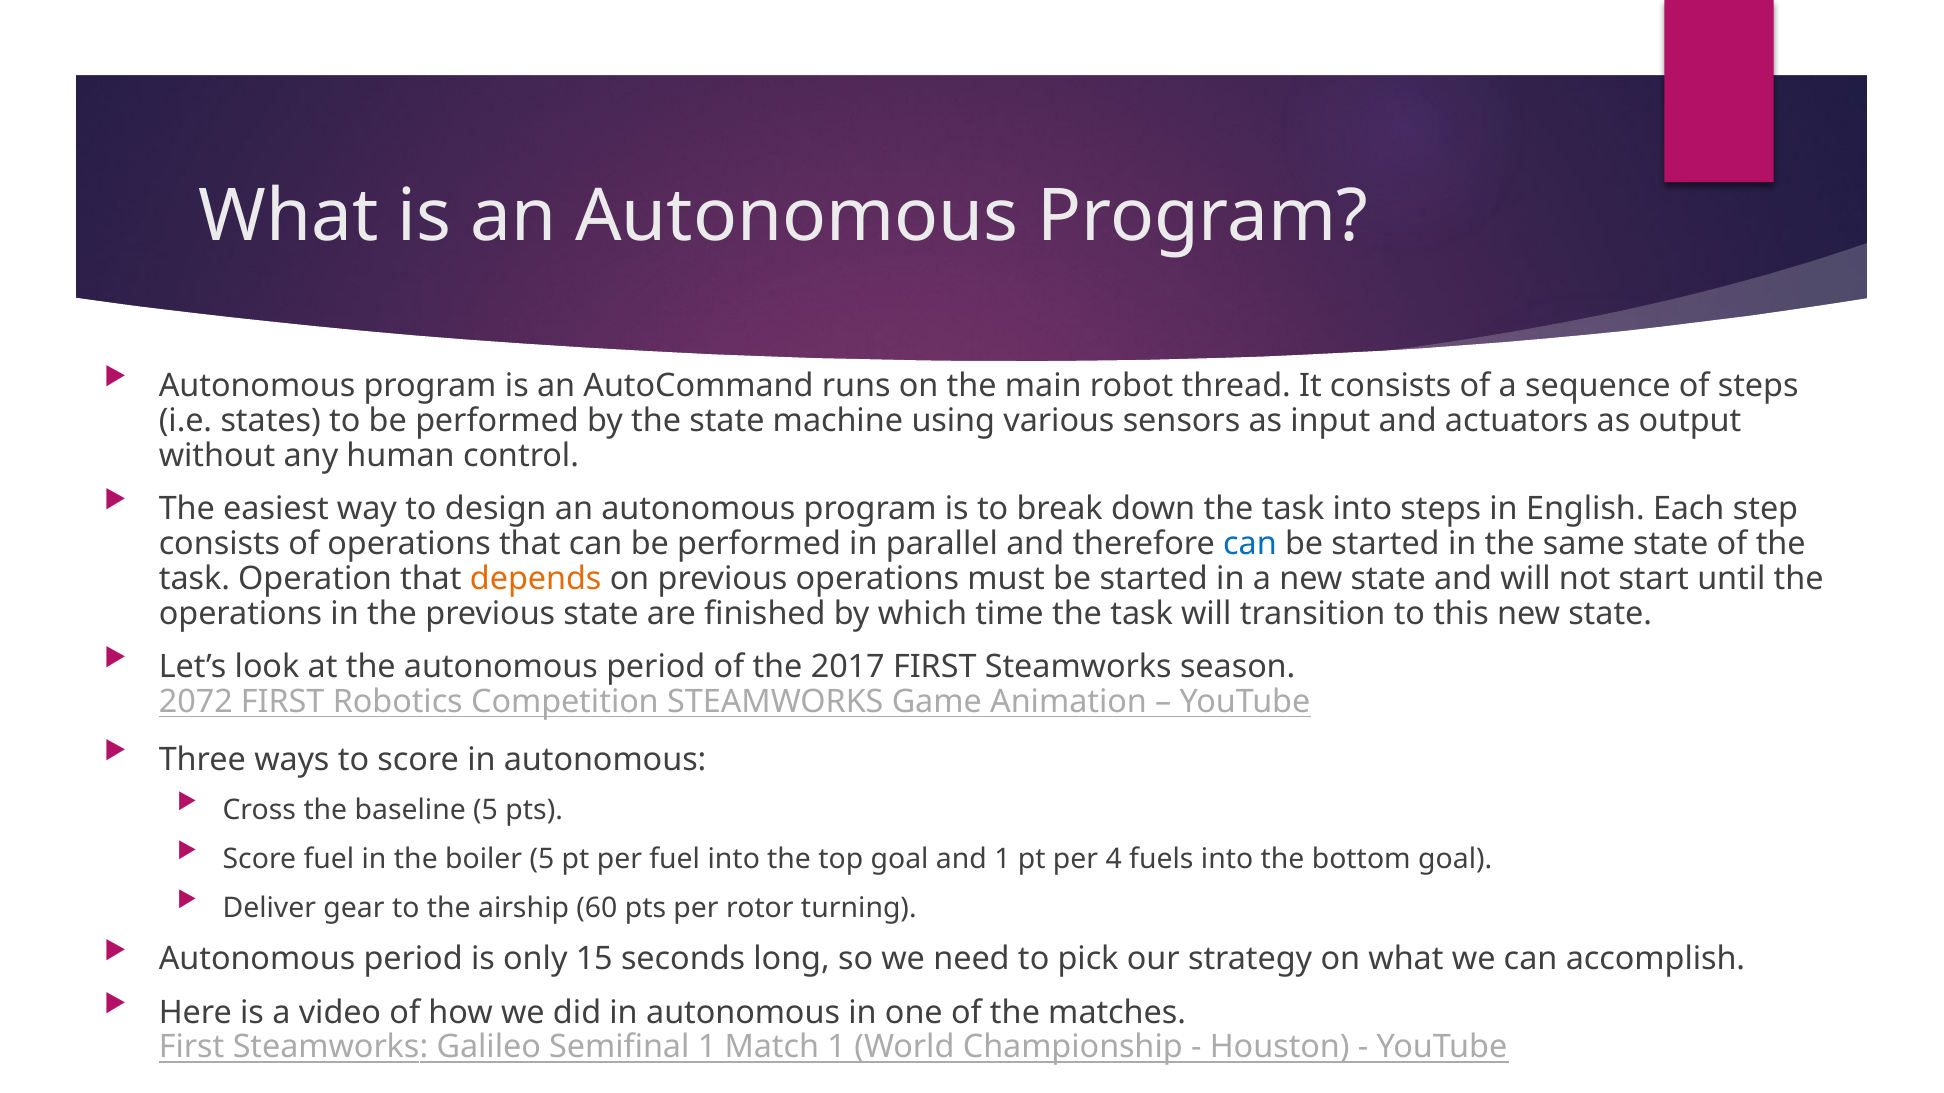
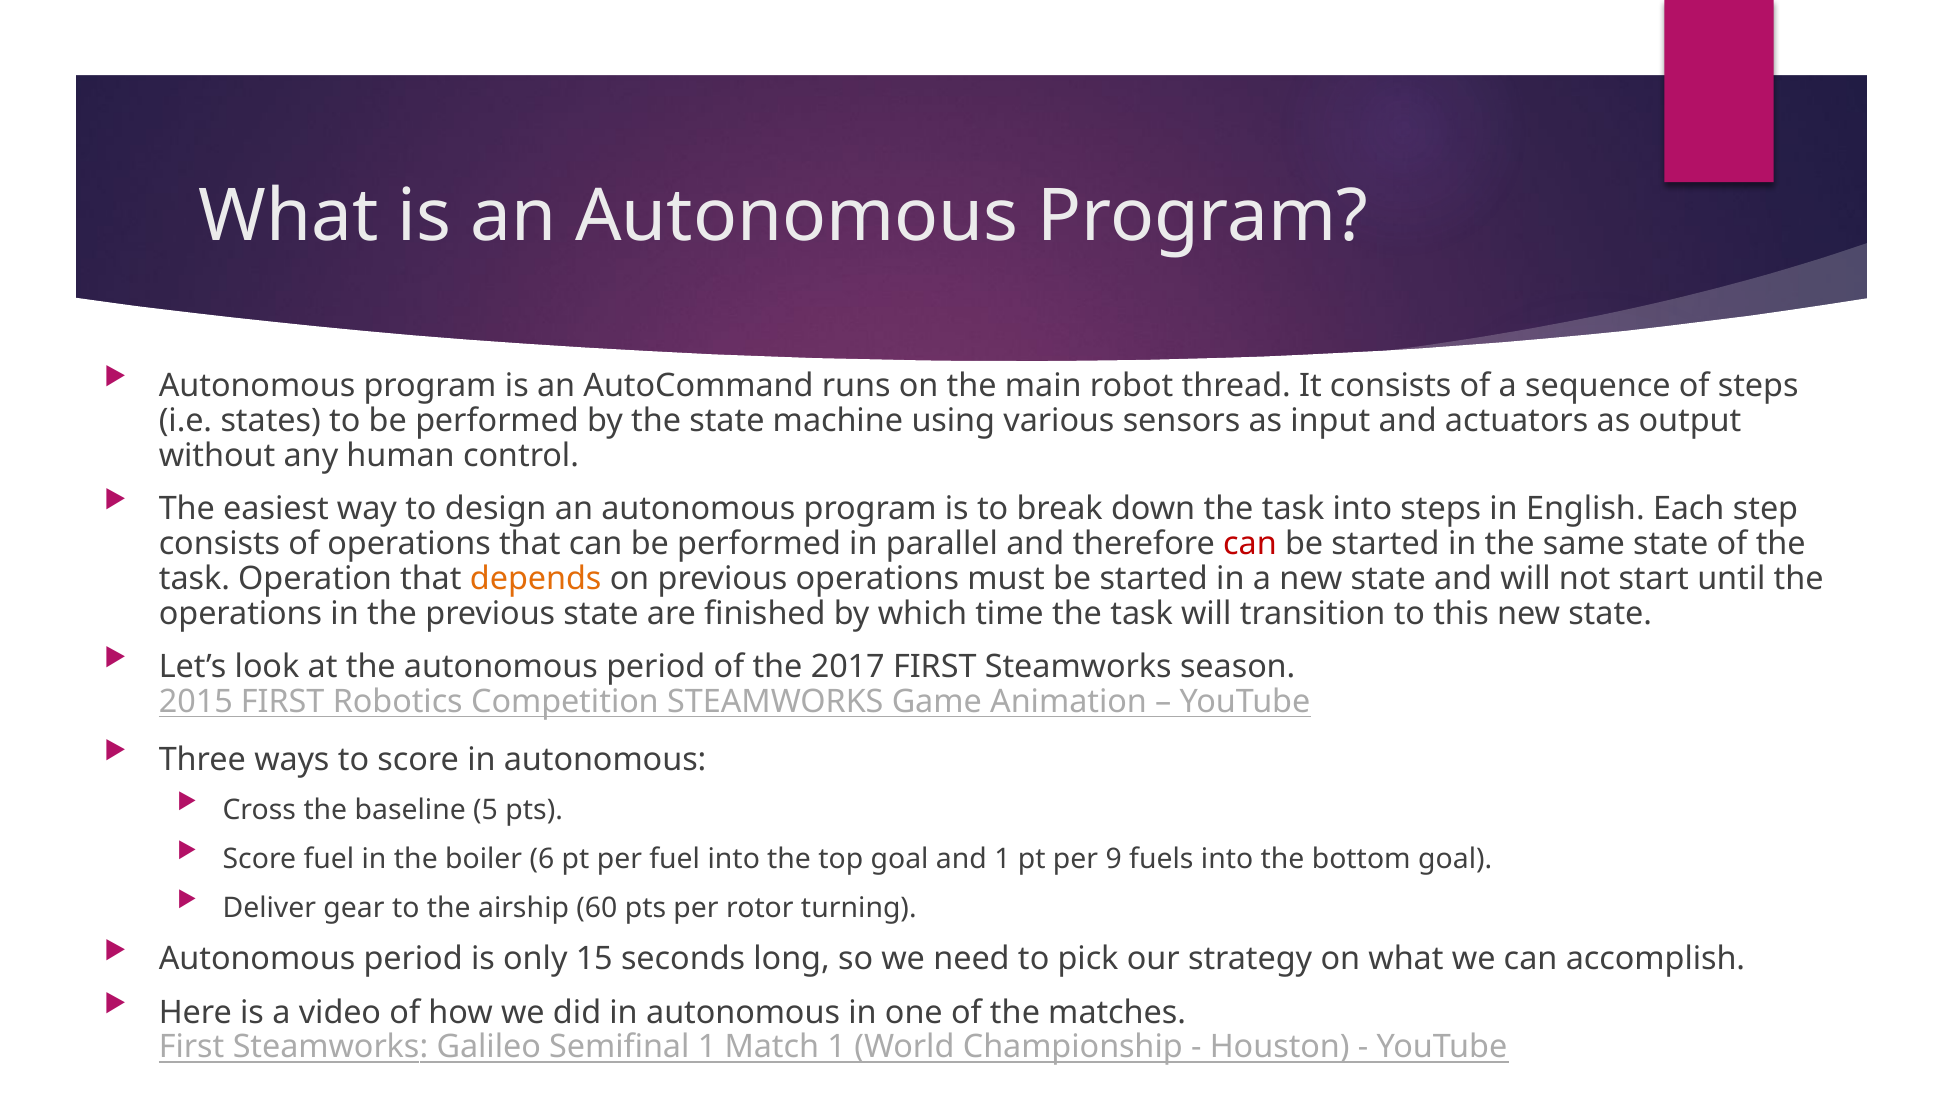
can at (1250, 544) colour: blue -> red
2072: 2072 -> 2015
boiler 5: 5 -> 6
4: 4 -> 9
